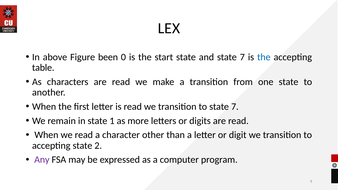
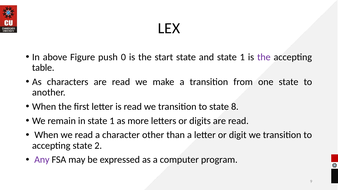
been: been -> push
and state 7: 7 -> 1
the at (264, 57) colour: blue -> purple
to state 7: 7 -> 8
